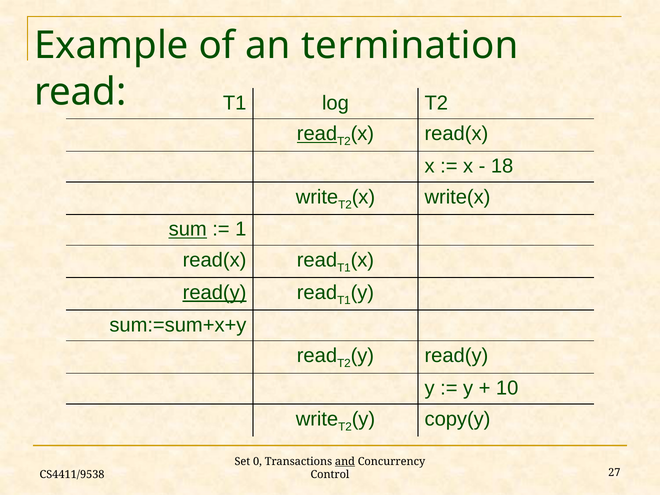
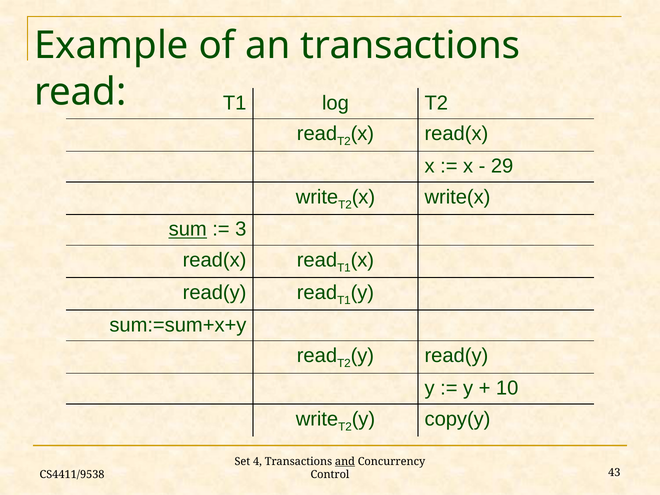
an termination: termination -> transactions
read at (317, 134) underline: present -> none
18: 18 -> 29
1: 1 -> 3
read(y at (215, 293) underline: present -> none
0: 0 -> 4
27: 27 -> 43
